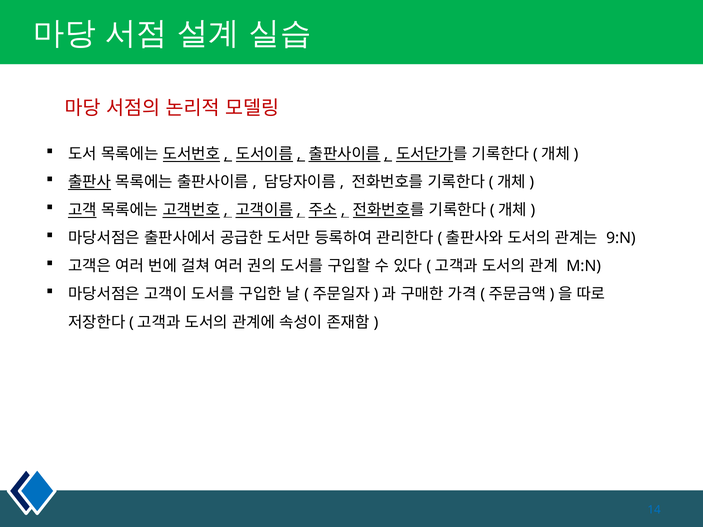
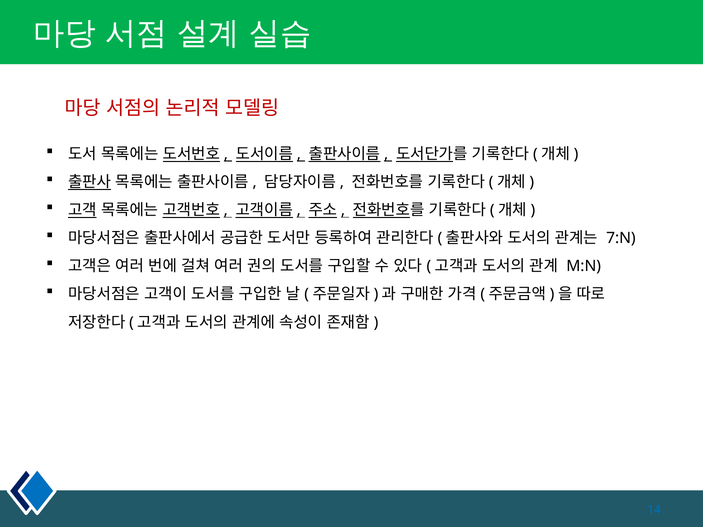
9:N: 9:N -> 7:N
